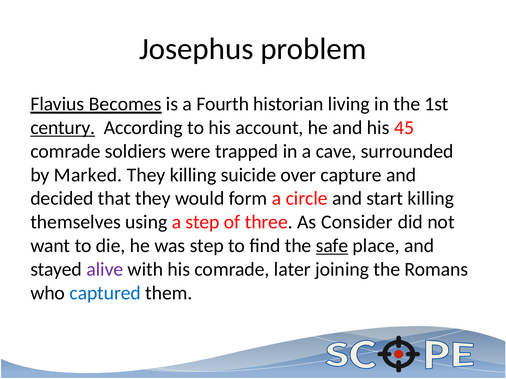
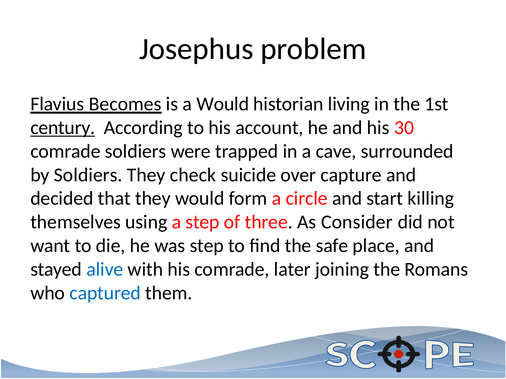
a Fourth: Fourth -> Would
45: 45 -> 30
by Marked: Marked -> Soldiers
They killing: killing -> check
safe underline: present -> none
alive colour: purple -> blue
